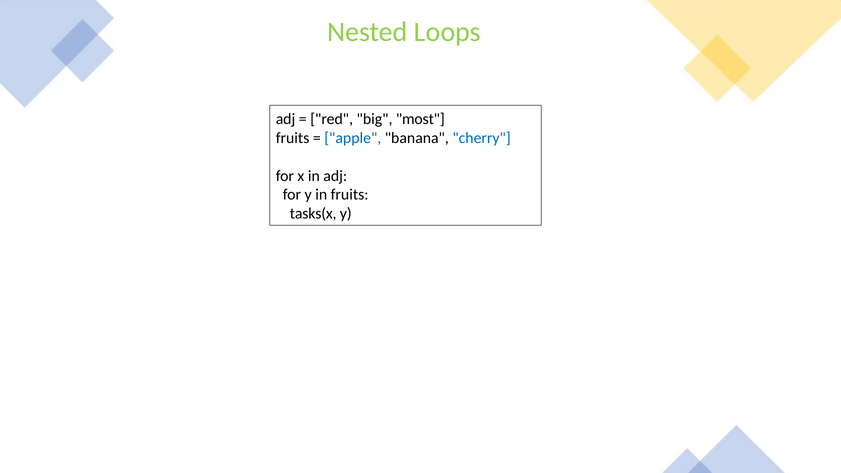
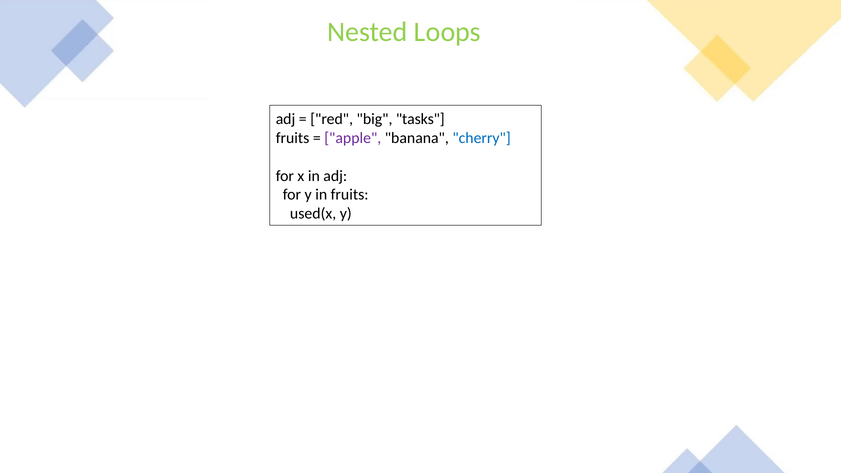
most: most -> tasks
apple colour: blue -> purple
tasks(x: tasks(x -> used(x
